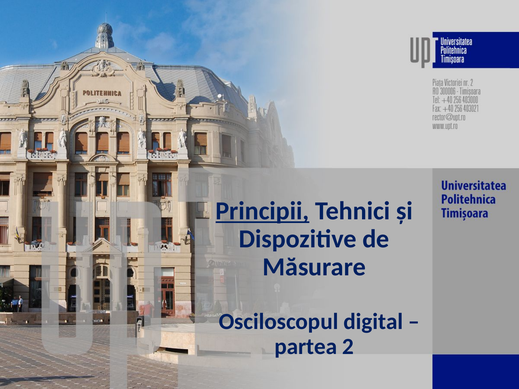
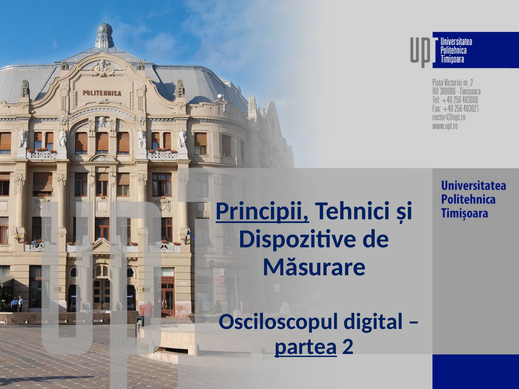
partea underline: none -> present
